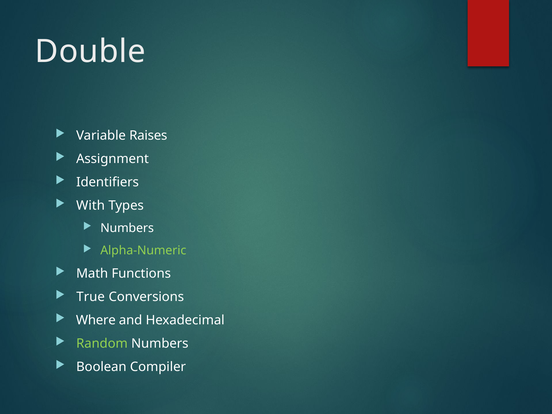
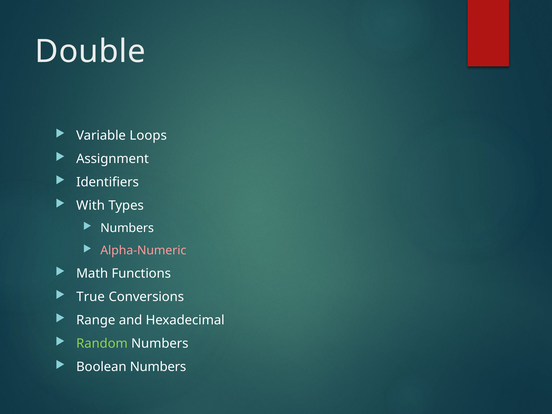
Raises: Raises -> Loops
Alpha-Numeric colour: light green -> pink
Where: Where -> Range
Boolean Compiler: Compiler -> Numbers
